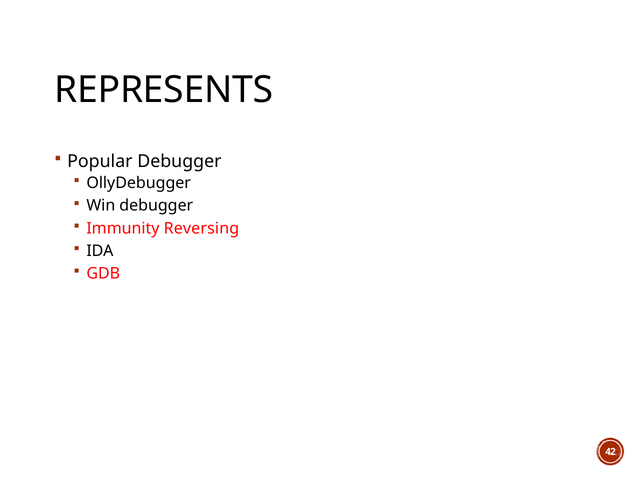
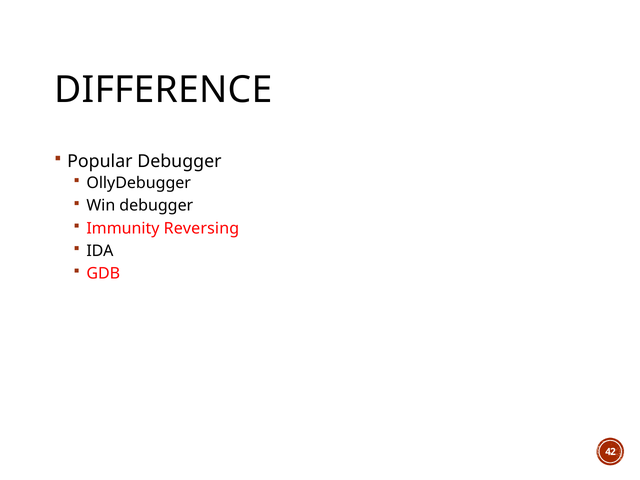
REPRESENTS: REPRESENTS -> DIFFERENCE
